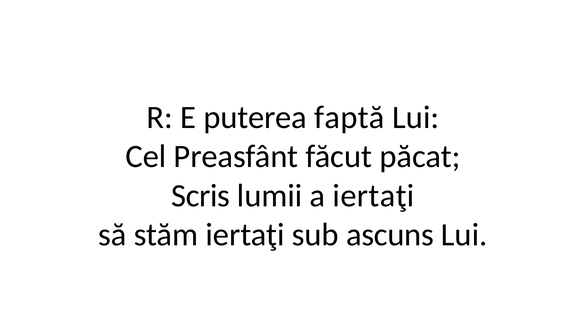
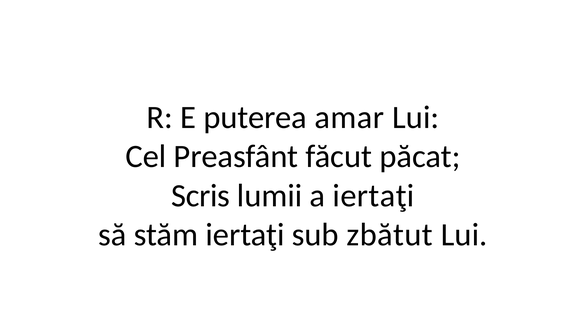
faptă: faptă -> amar
ascuns: ascuns -> zbătut
